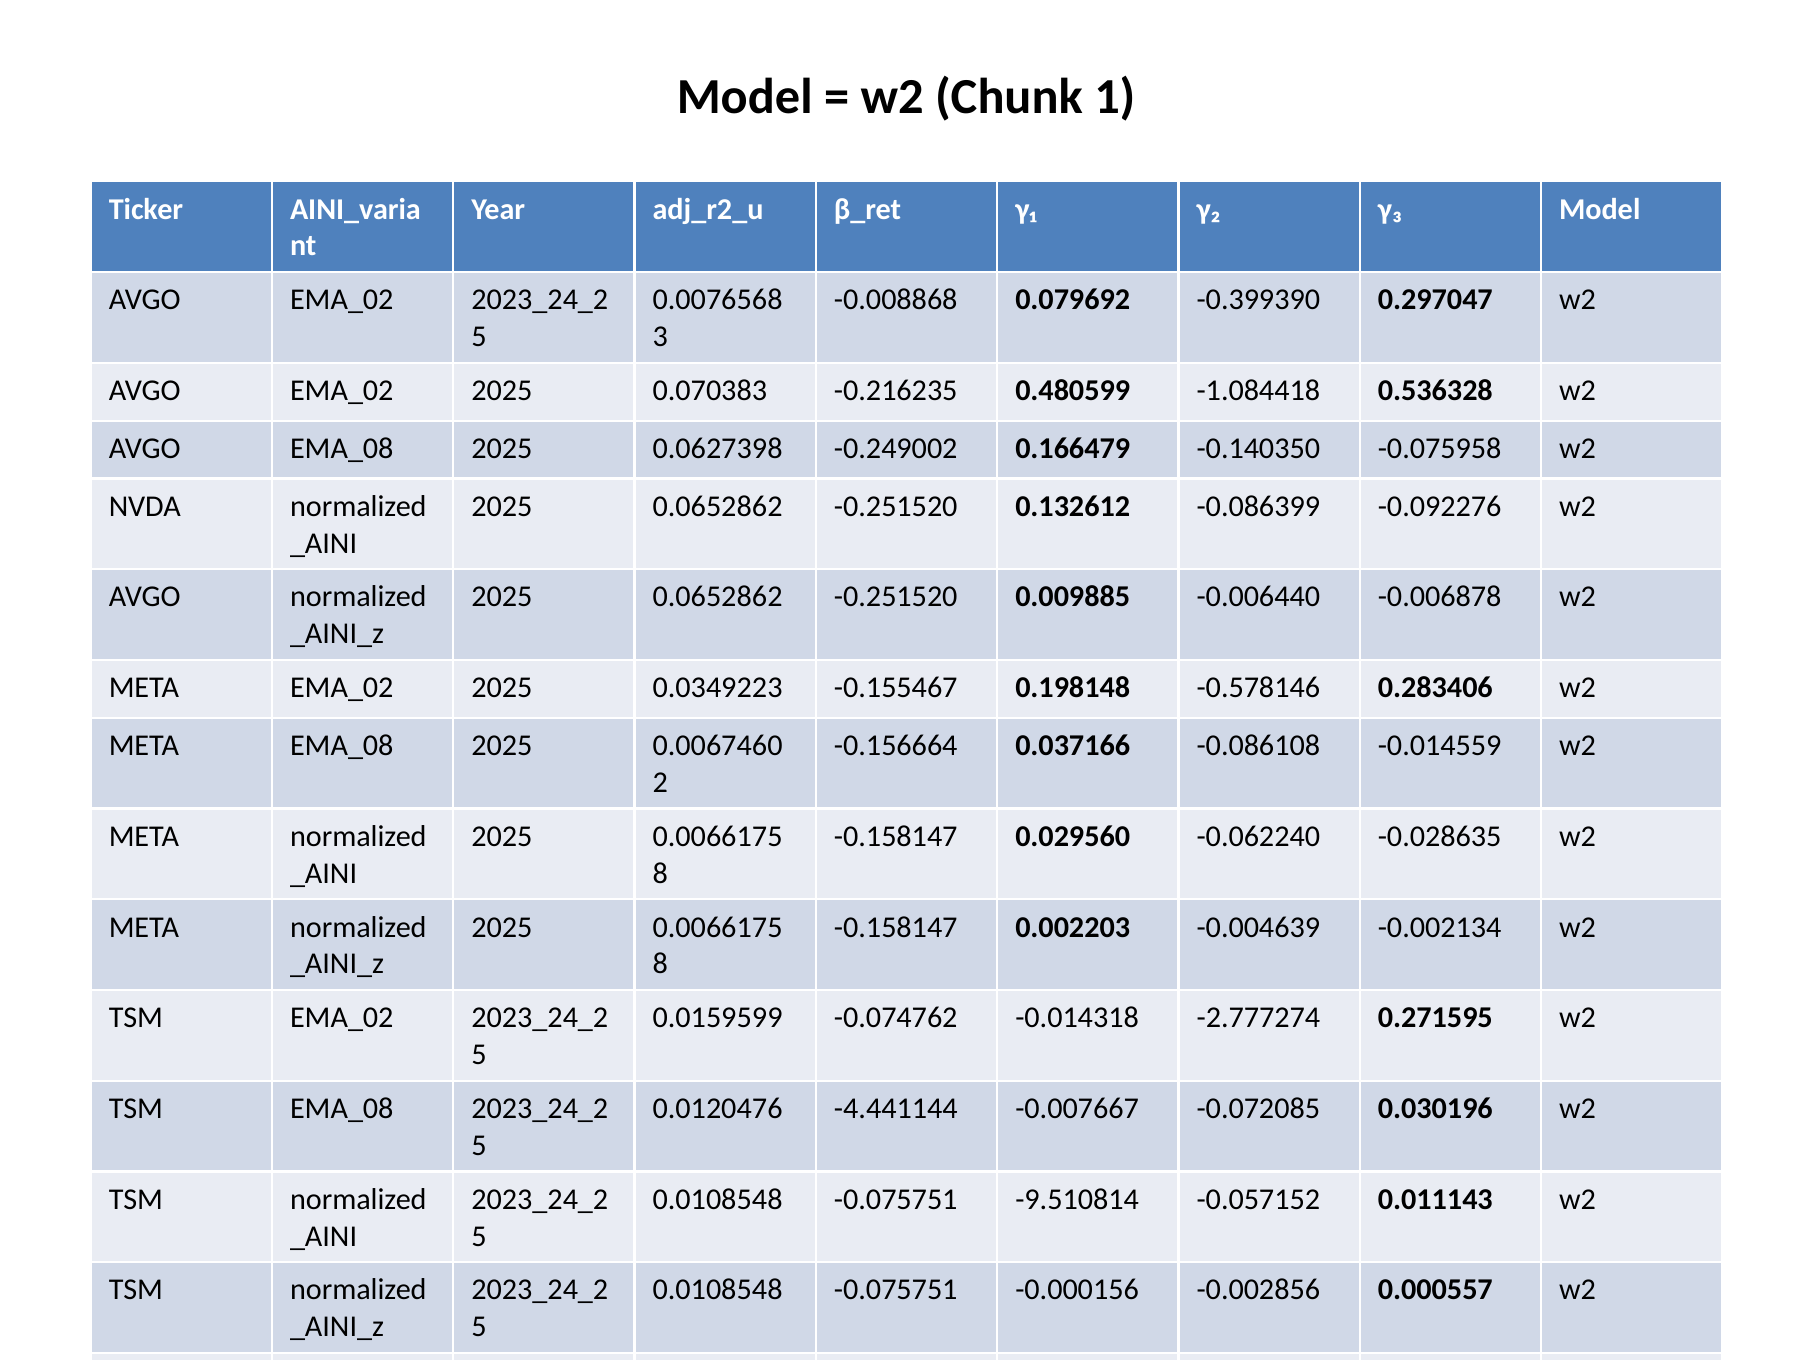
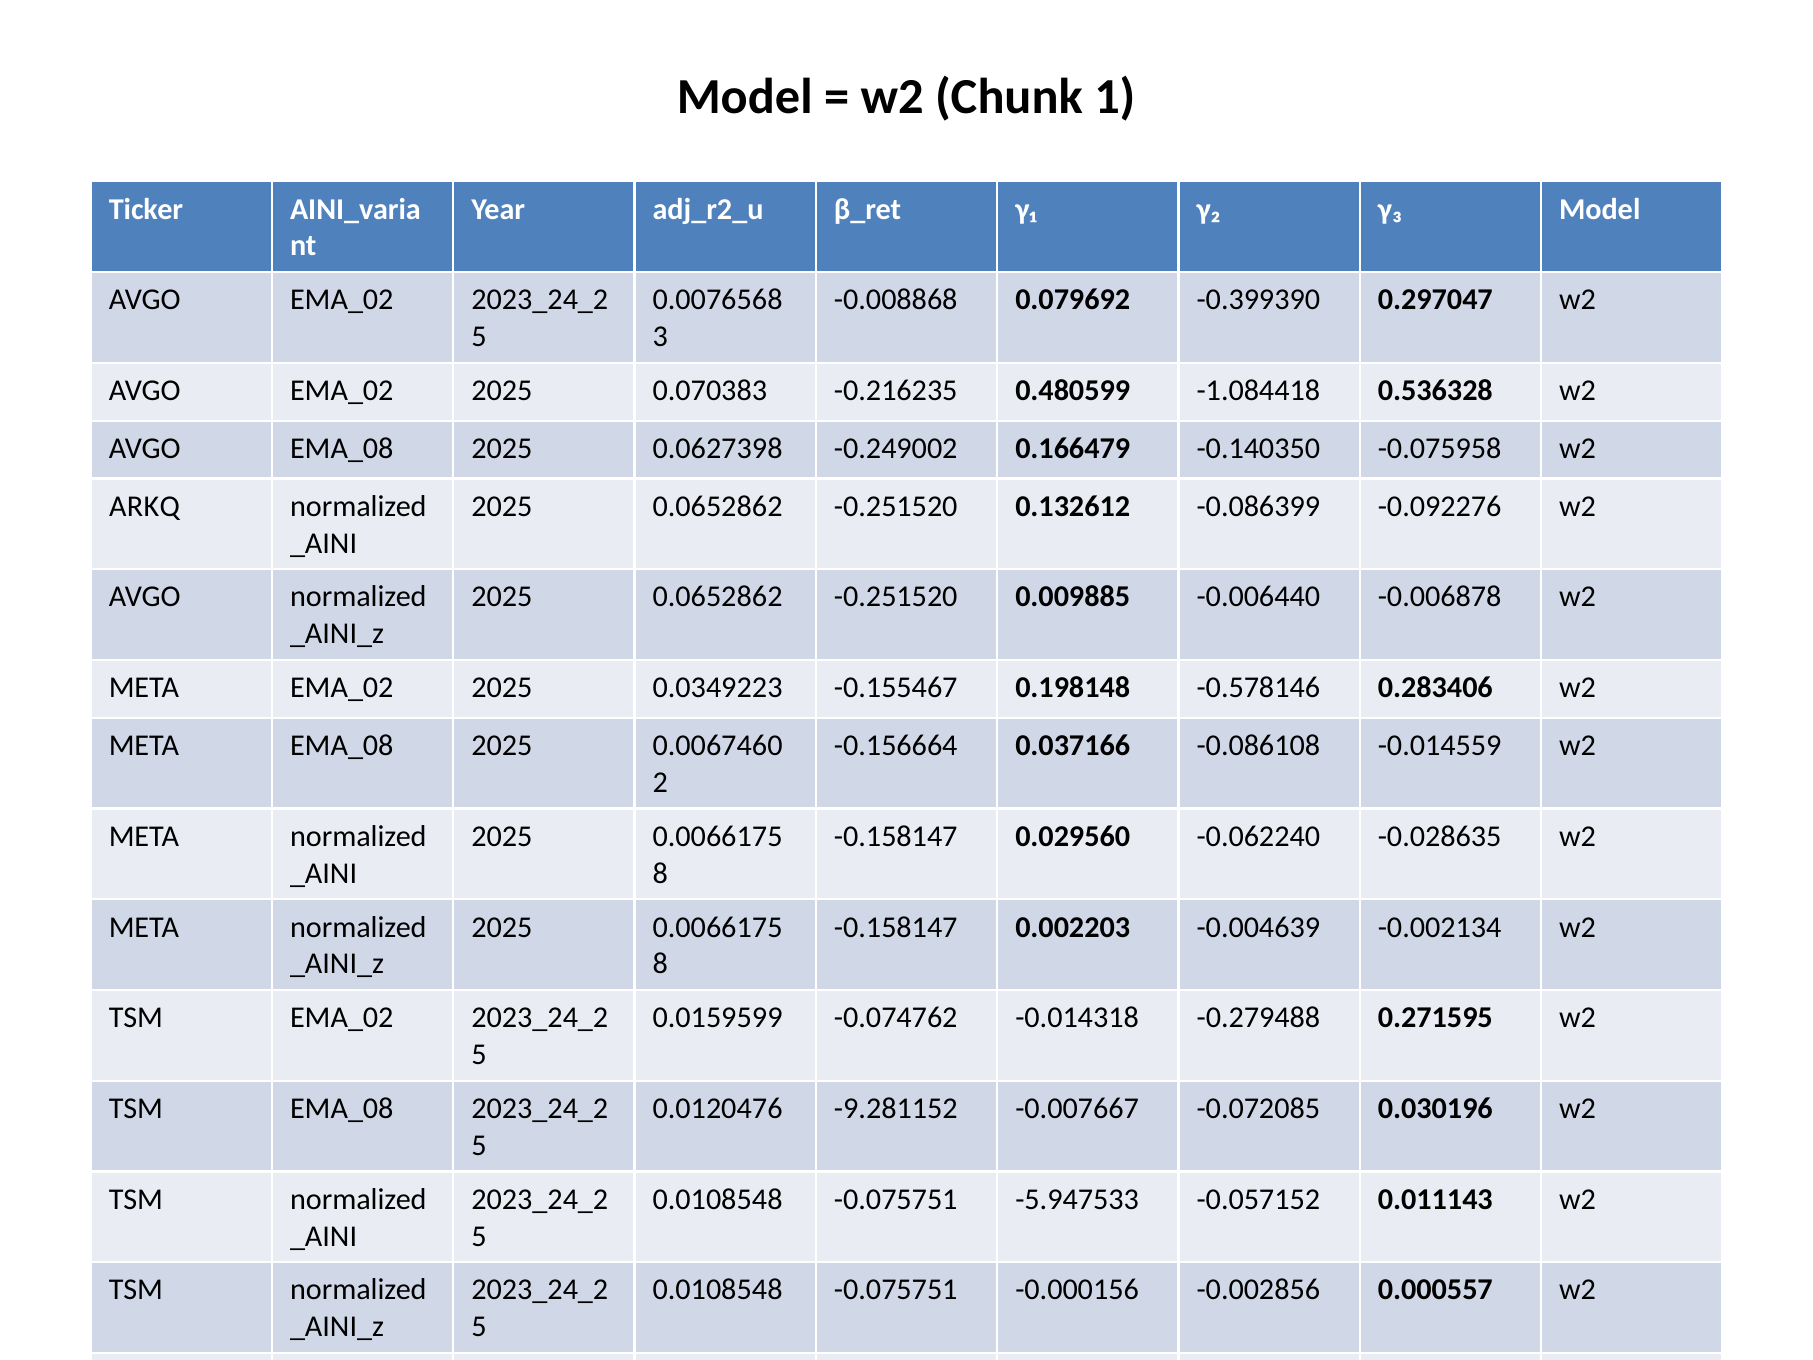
NVDA: NVDA -> ARKQ
-2.777274: -2.777274 -> -0.279488
-4.441144: -4.441144 -> -9.281152
-9.510814: -9.510814 -> -5.947533
